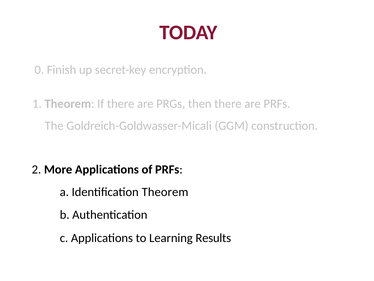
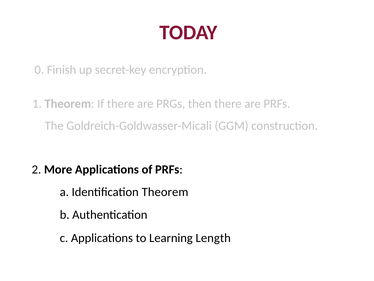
Results: Results -> Length
